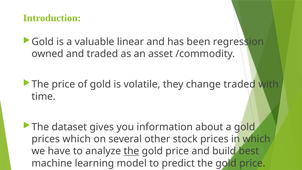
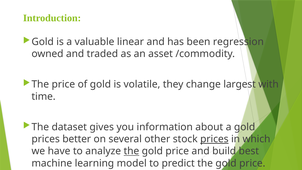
change traded: traded -> largest
prices which: which -> better
prices at (214, 139) underline: none -> present
